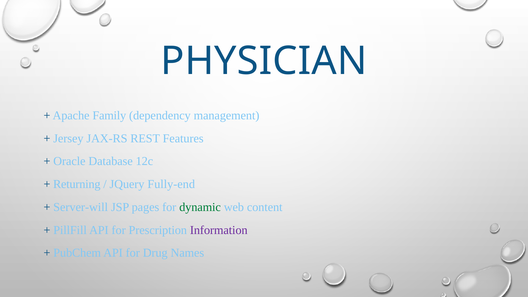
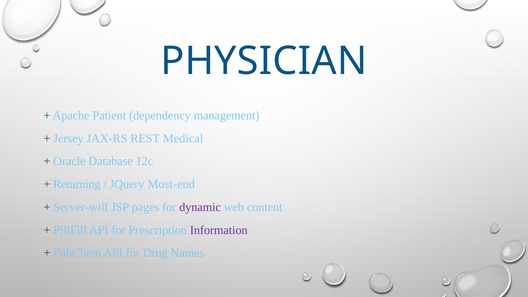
Family: Family -> Patient
Features: Features -> Medical
Fully-end: Fully-end -> Most-end
dynamic colour: green -> purple
